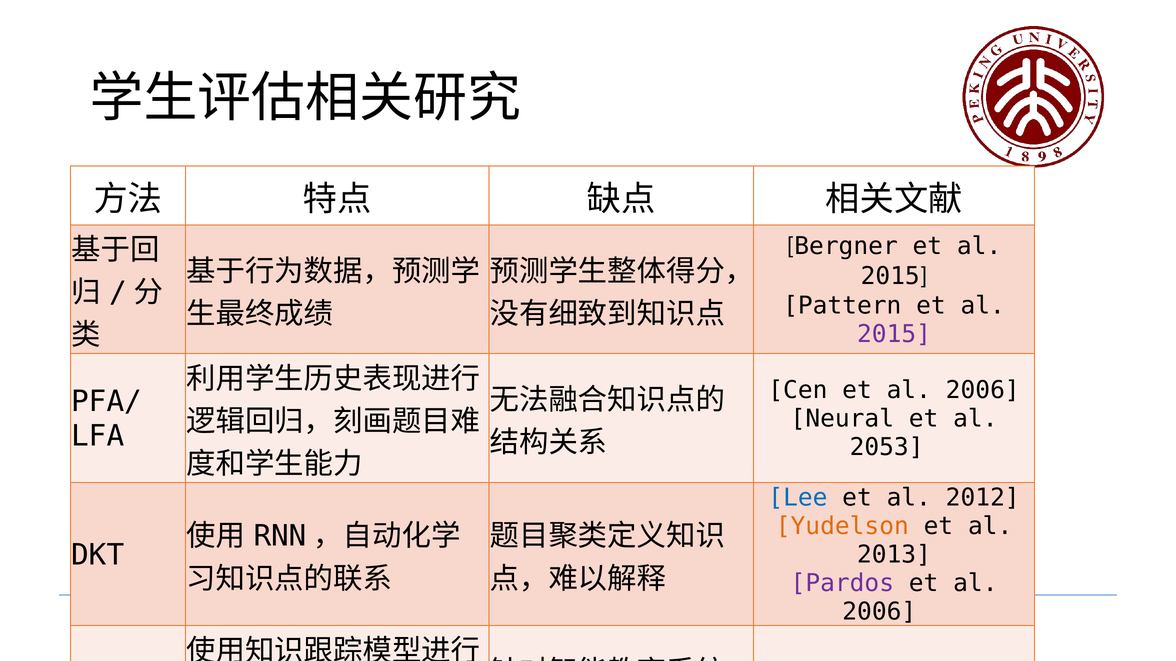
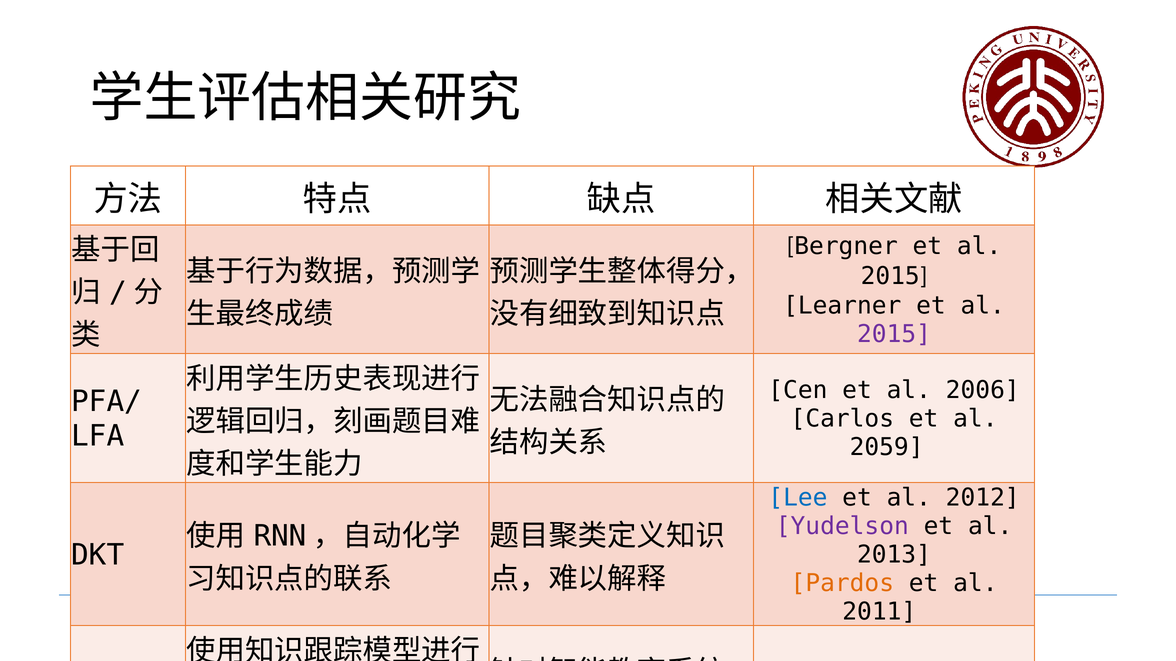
Pattern: Pattern -> Learner
Neural: Neural -> Carlos
2053: 2053 -> 2059
Yudelson colour: orange -> purple
Pardos colour: purple -> orange
2006 at (879, 612): 2006 -> 2011
